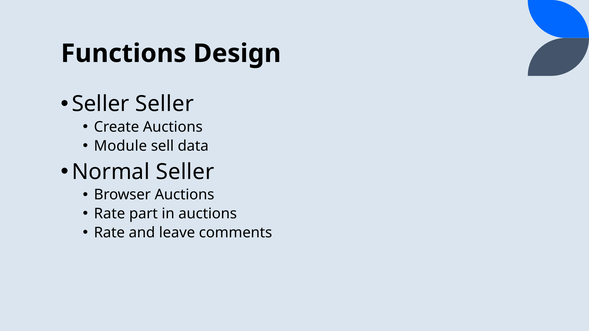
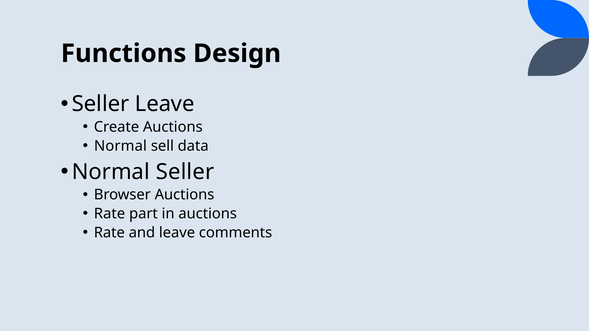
Seller Seller: Seller -> Leave
Module at (120, 146): Module -> Normal
